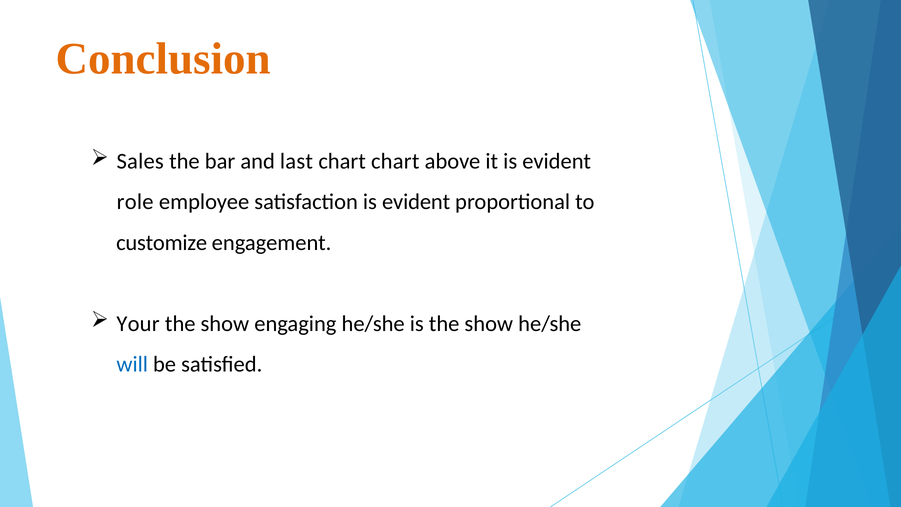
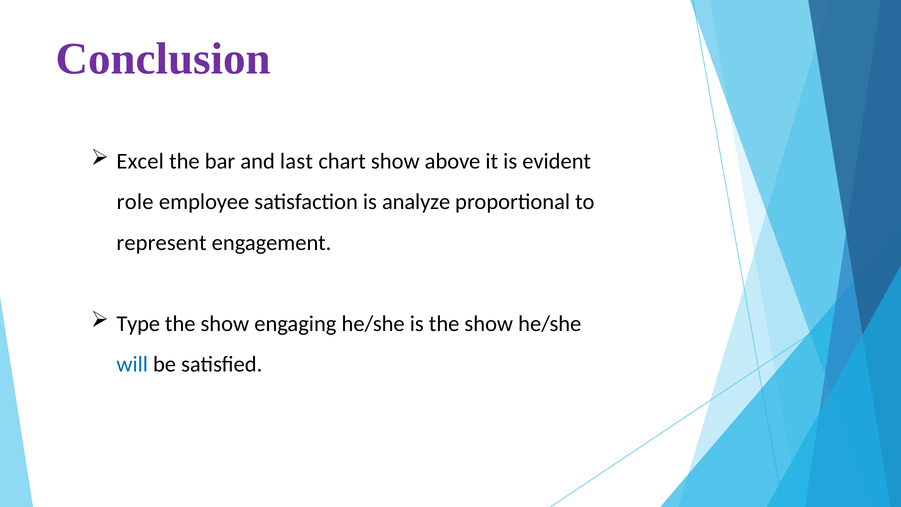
Conclusion colour: orange -> purple
Sales: Sales -> Excel
chart chart: chart -> show
satisfaction is evident: evident -> analyze
customize: customize -> represent
Your: Your -> Type
